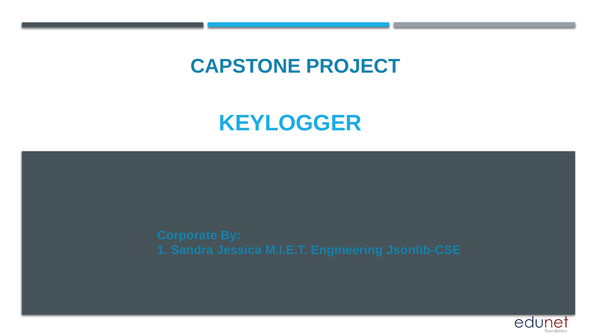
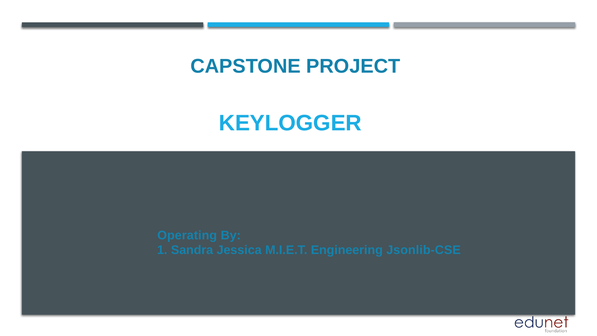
Corporate: Corporate -> Operating
